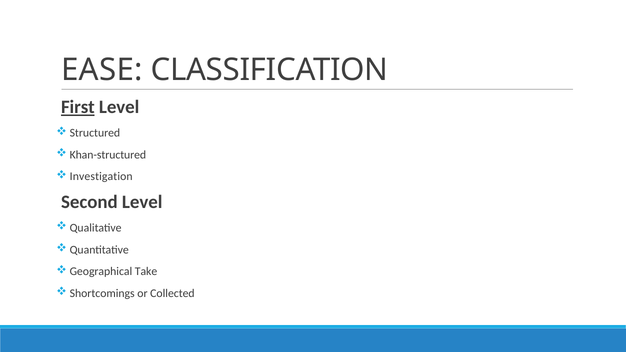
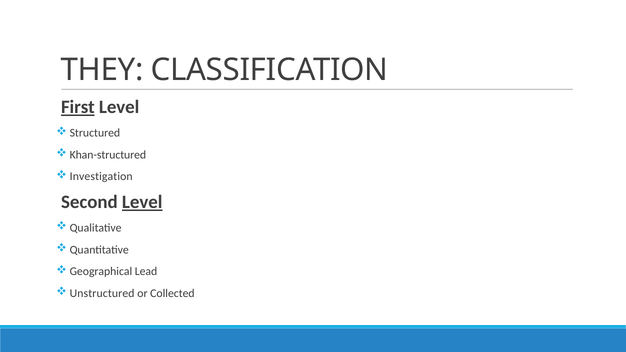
EASE: EASE -> THEY
Level at (142, 202) underline: none -> present
Take: Take -> Lead
Shortcomings: Shortcomings -> Unstructured
